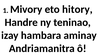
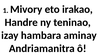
hitory: hitory -> irakao
